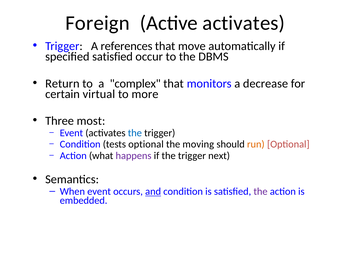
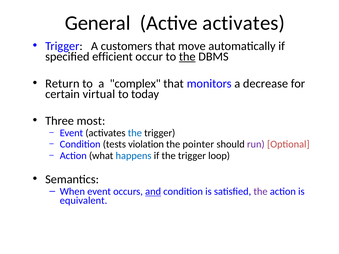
Foreign: Foreign -> General
references: references -> customers
specified satisfied: satisfied -> efficient
the at (187, 57) underline: none -> present
more: more -> today
tests optional: optional -> violation
moving: moving -> pointer
run colour: orange -> purple
happens colour: purple -> blue
next: next -> loop
embedded: embedded -> equivalent
